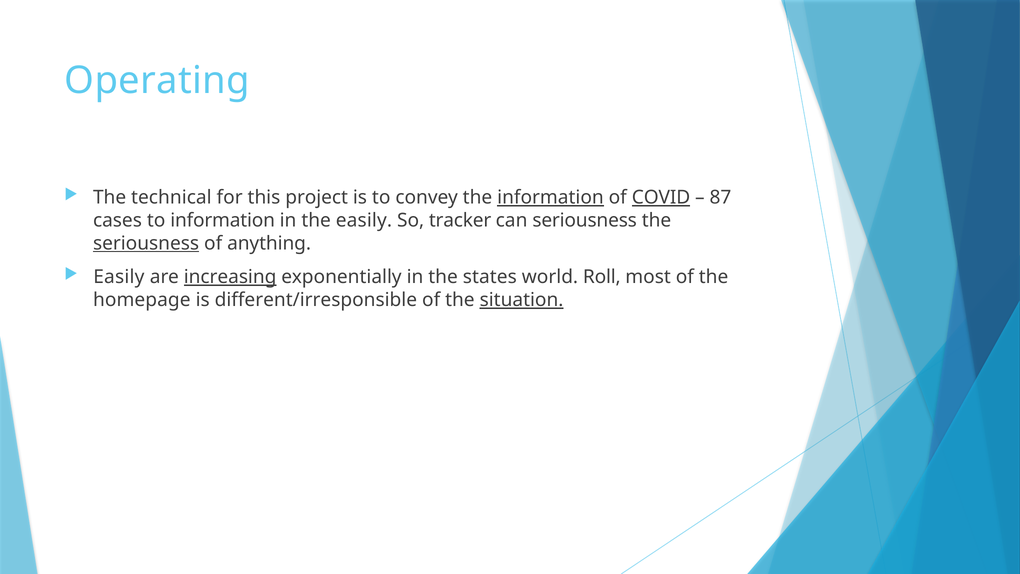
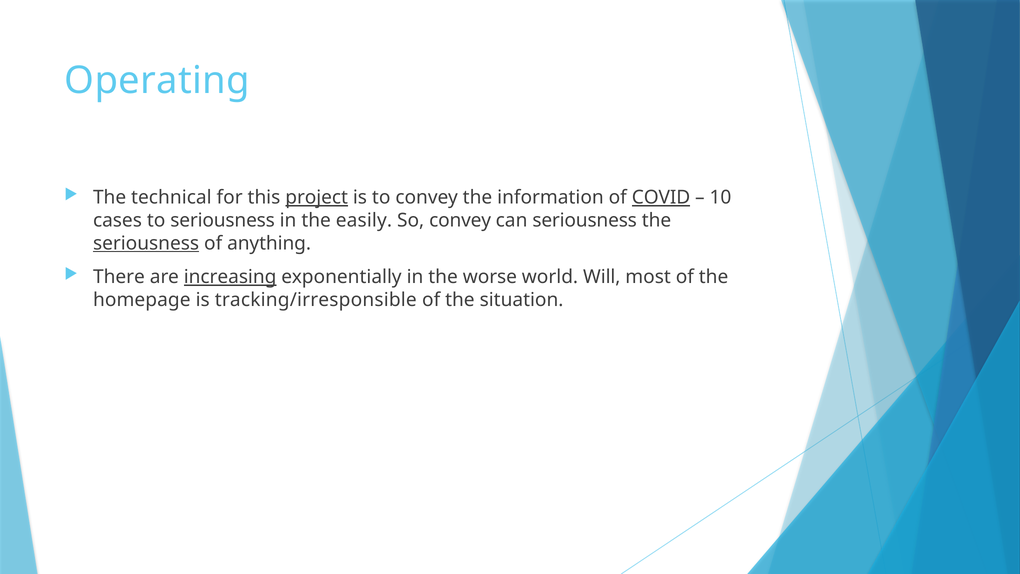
project underline: none -> present
information at (551, 197) underline: present -> none
87: 87 -> 10
to information: information -> seriousness
So tracker: tracker -> convey
Easily at (119, 277): Easily -> There
states: states -> worse
Roll: Roll -> Will
different/irresponsible: different/irresponsible -> tracking/irresponsible
situation underline: present -> none
